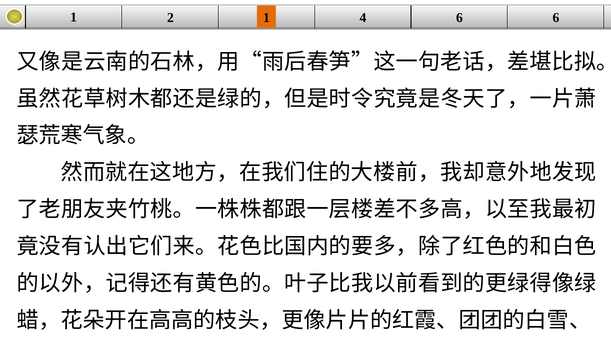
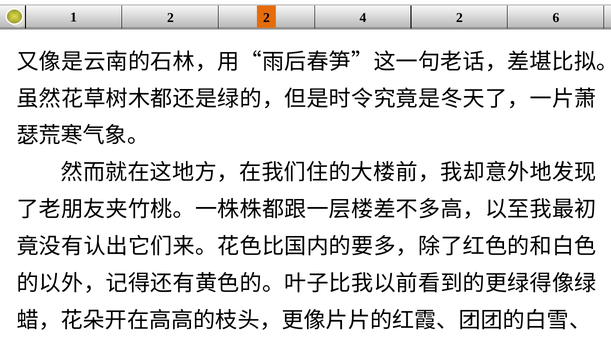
2 1: 1 -> 2
4 6: 6 -> 2
